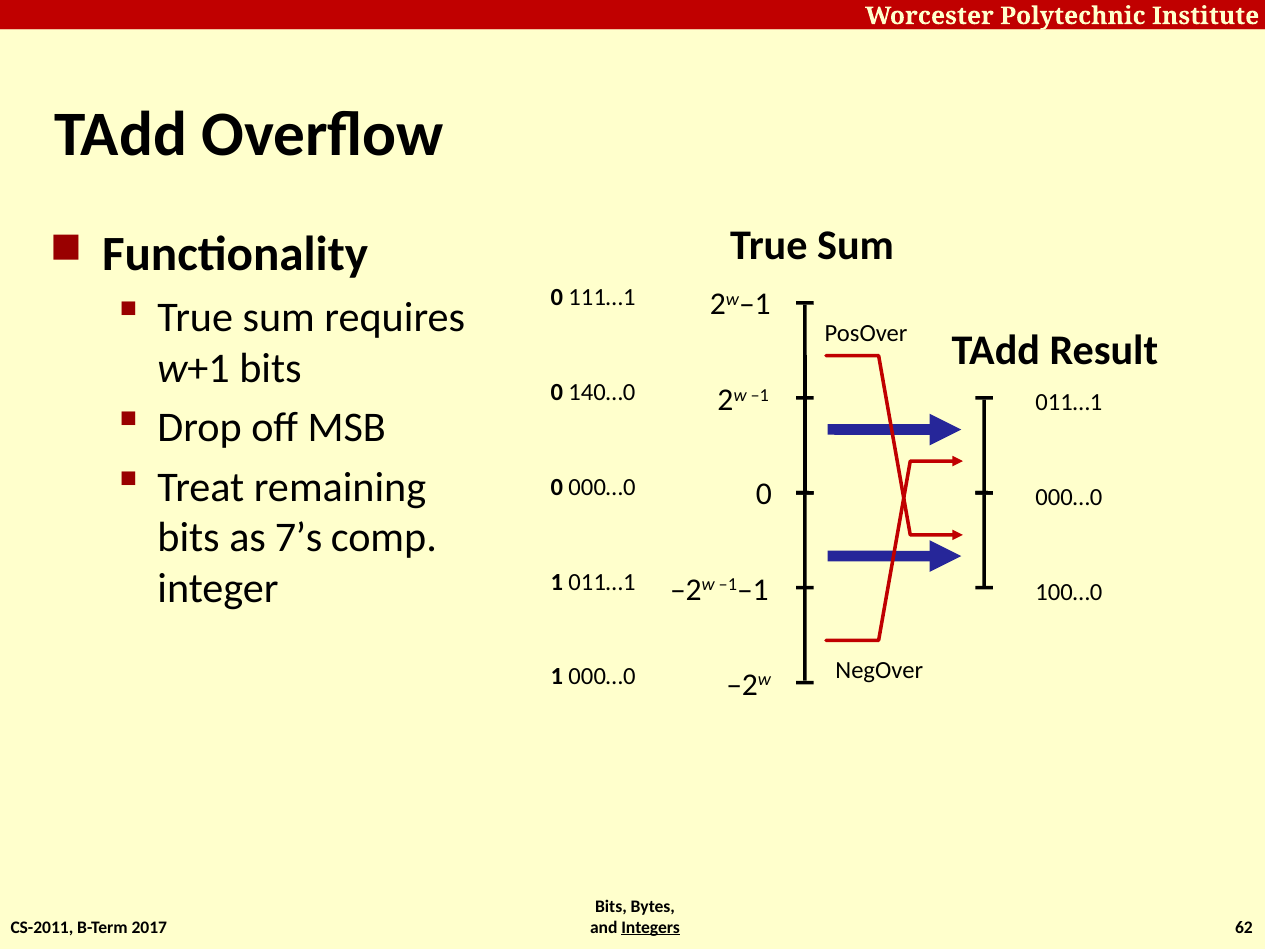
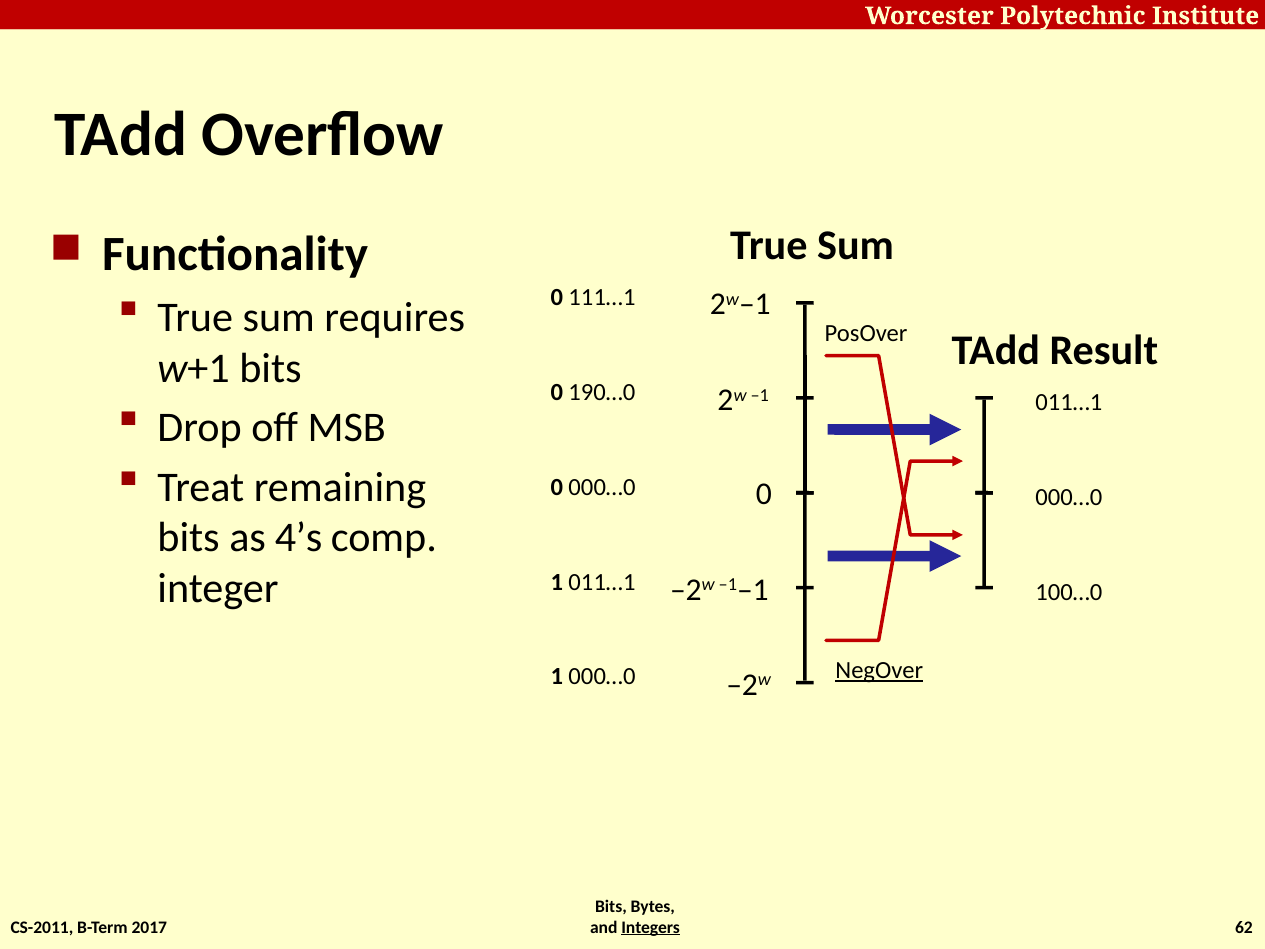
140…0: 140…0 -> 190…0
7’s: 7’s -> 4’s
NegOver underline: none -> present
